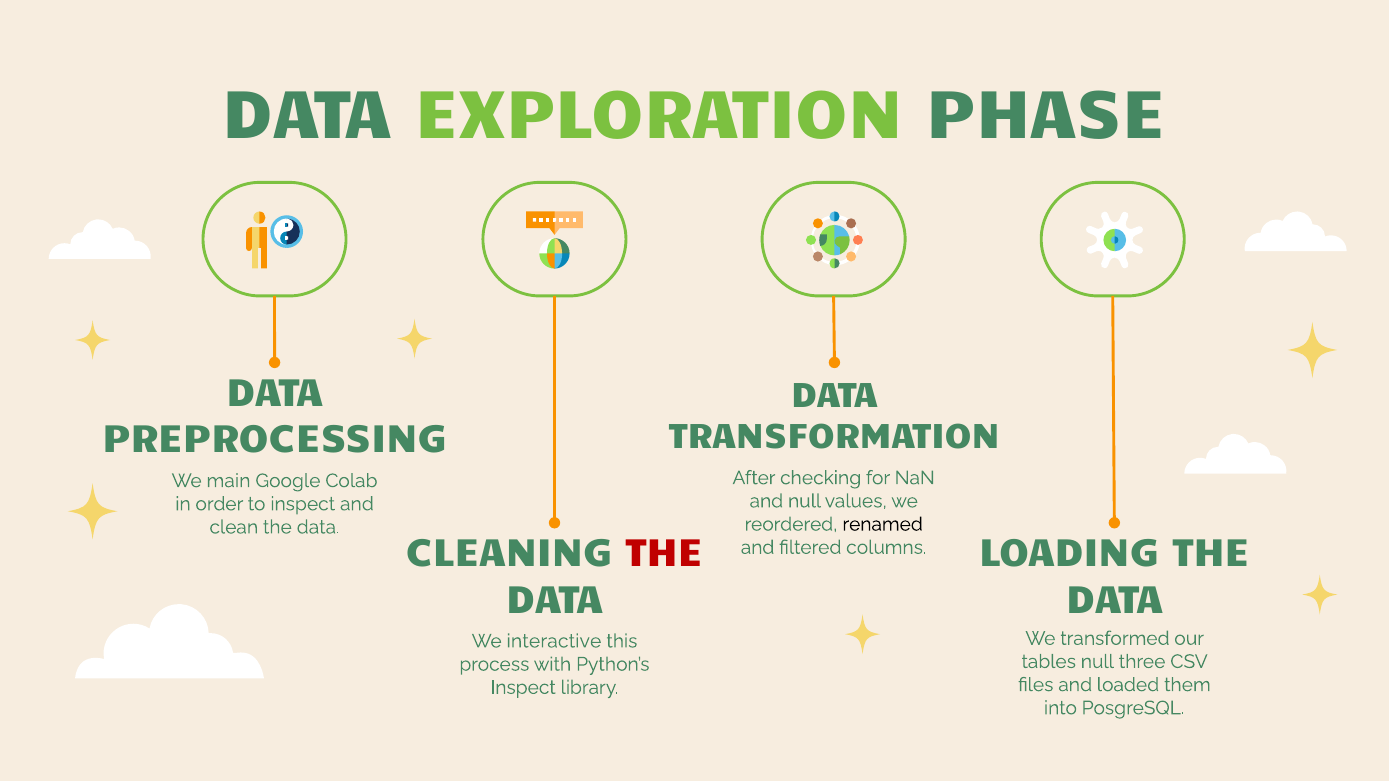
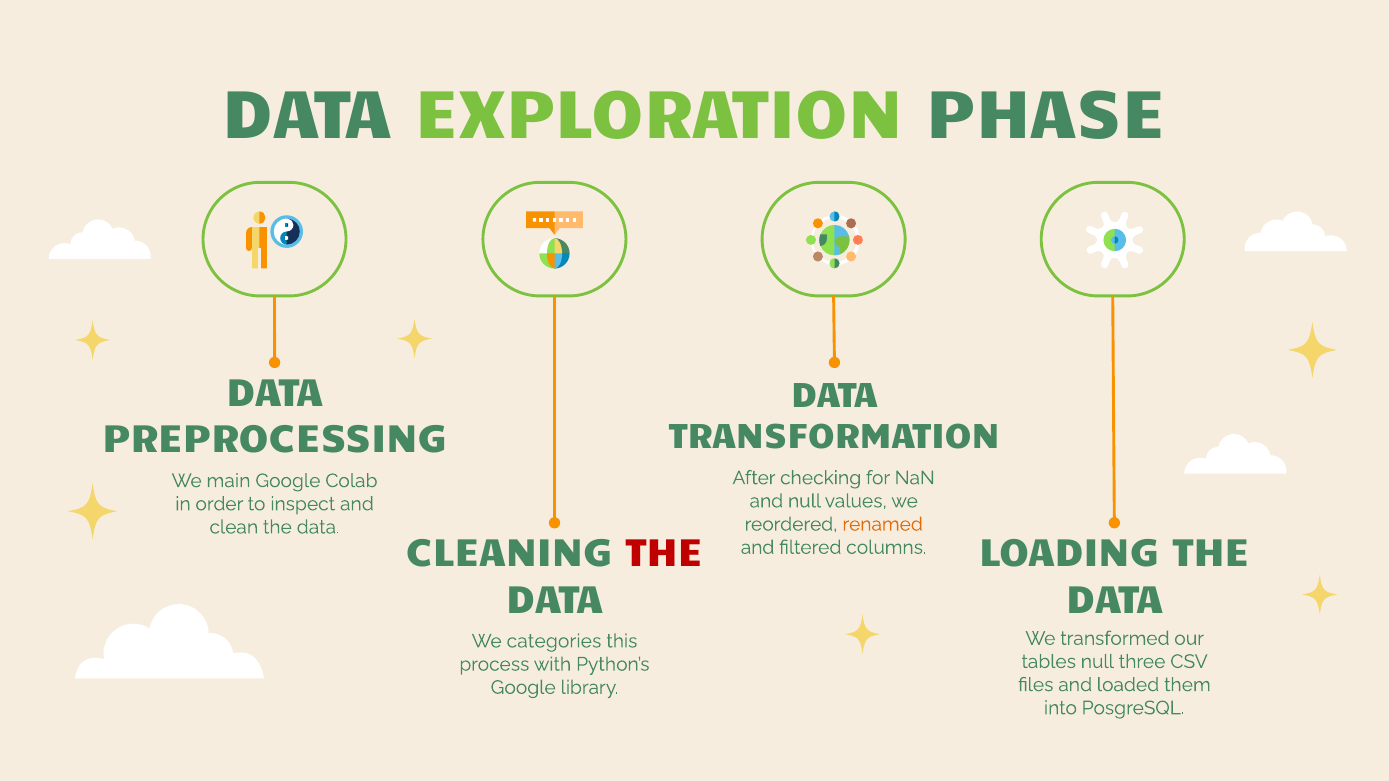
renamed colour: black -> orange
interactive: interactive -> categories
Inspect at (523, 688): Inspect -> Google
